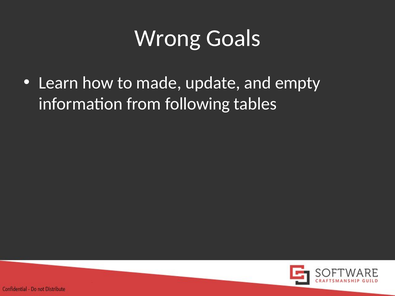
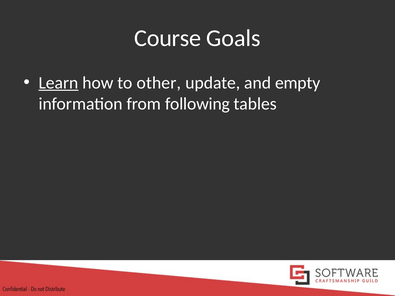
Wrong: Wrong -> Course
Learn underline: none -> present
made: made -> other
